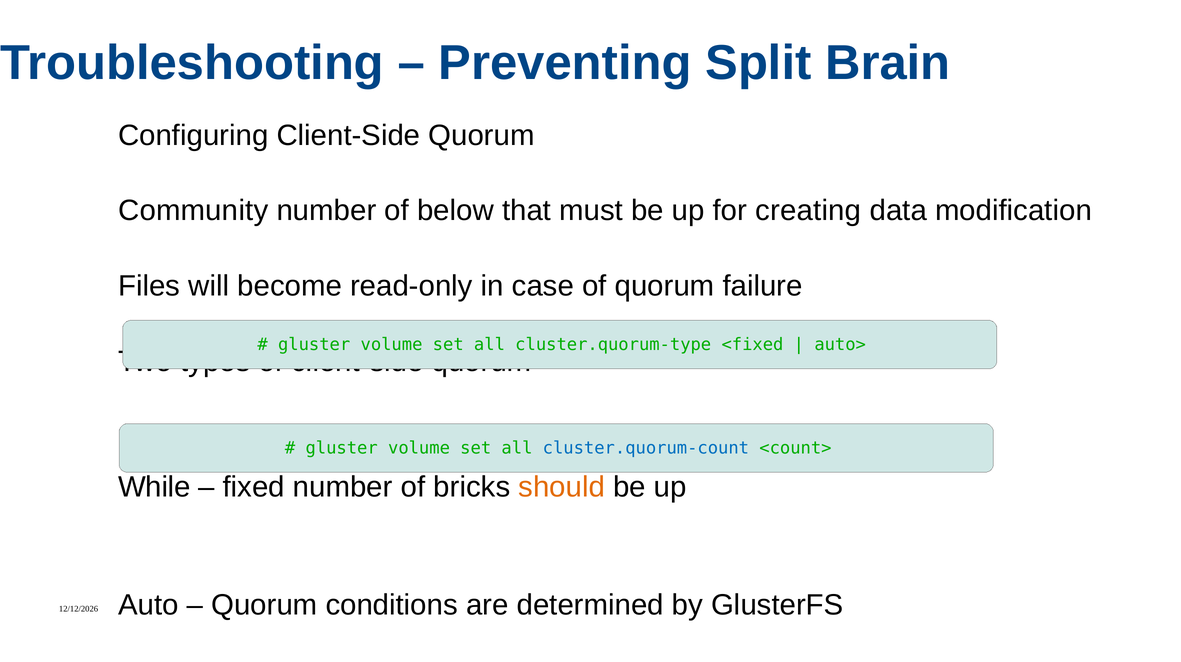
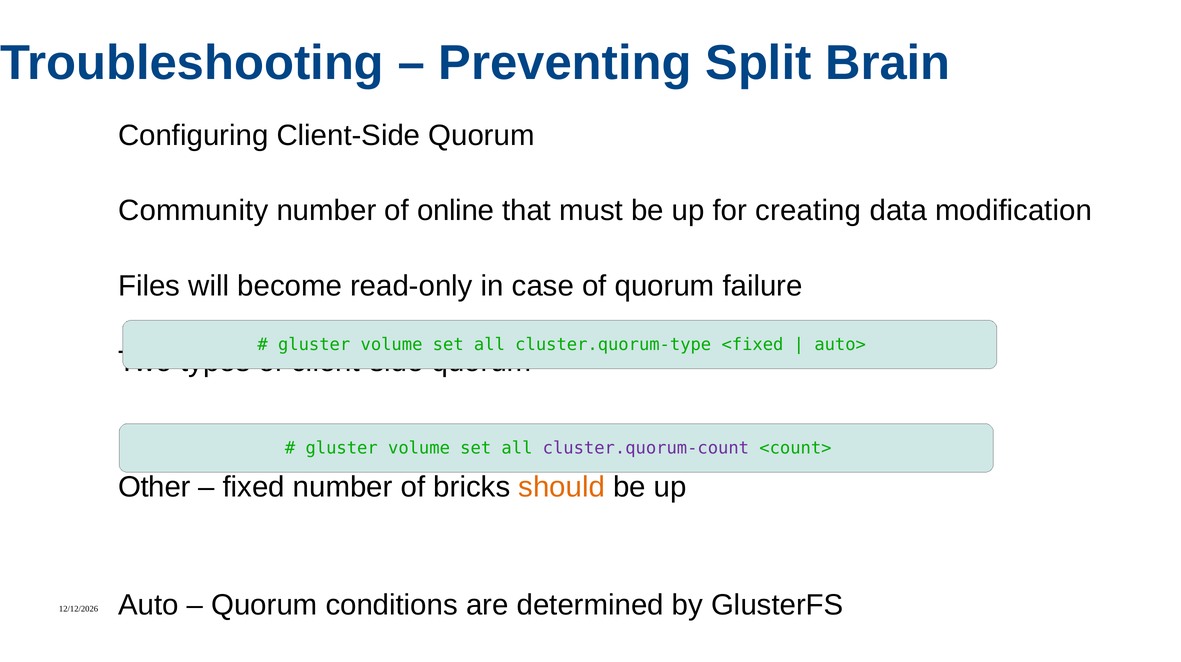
below: below -> online
cluster.quorum-count colour: blue -> purple
While: While -> Other
